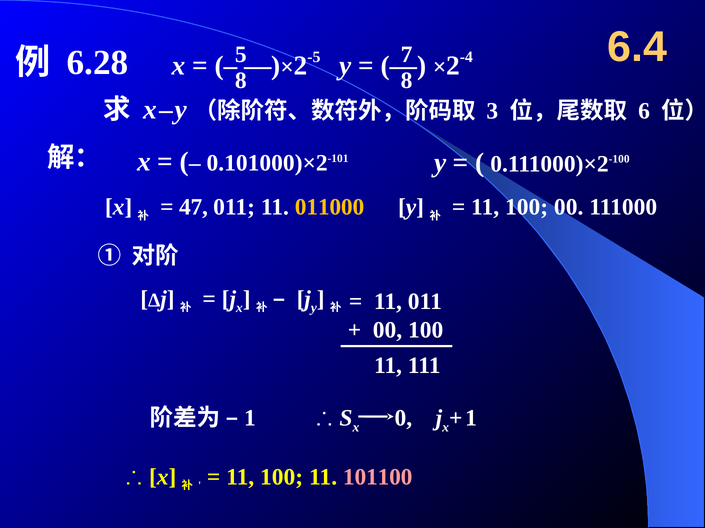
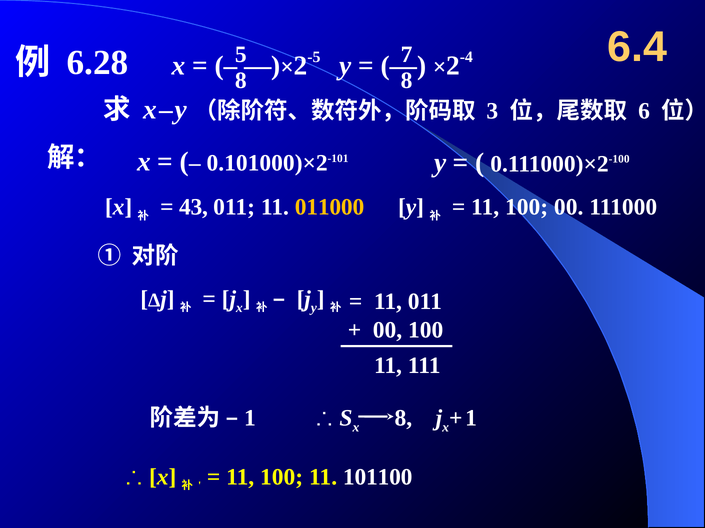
47: 47 -> 43
x 0: 0 -> 8
101100 colour: pink -> white
